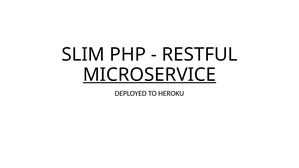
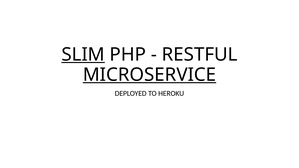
SLIM underline: none -> present
